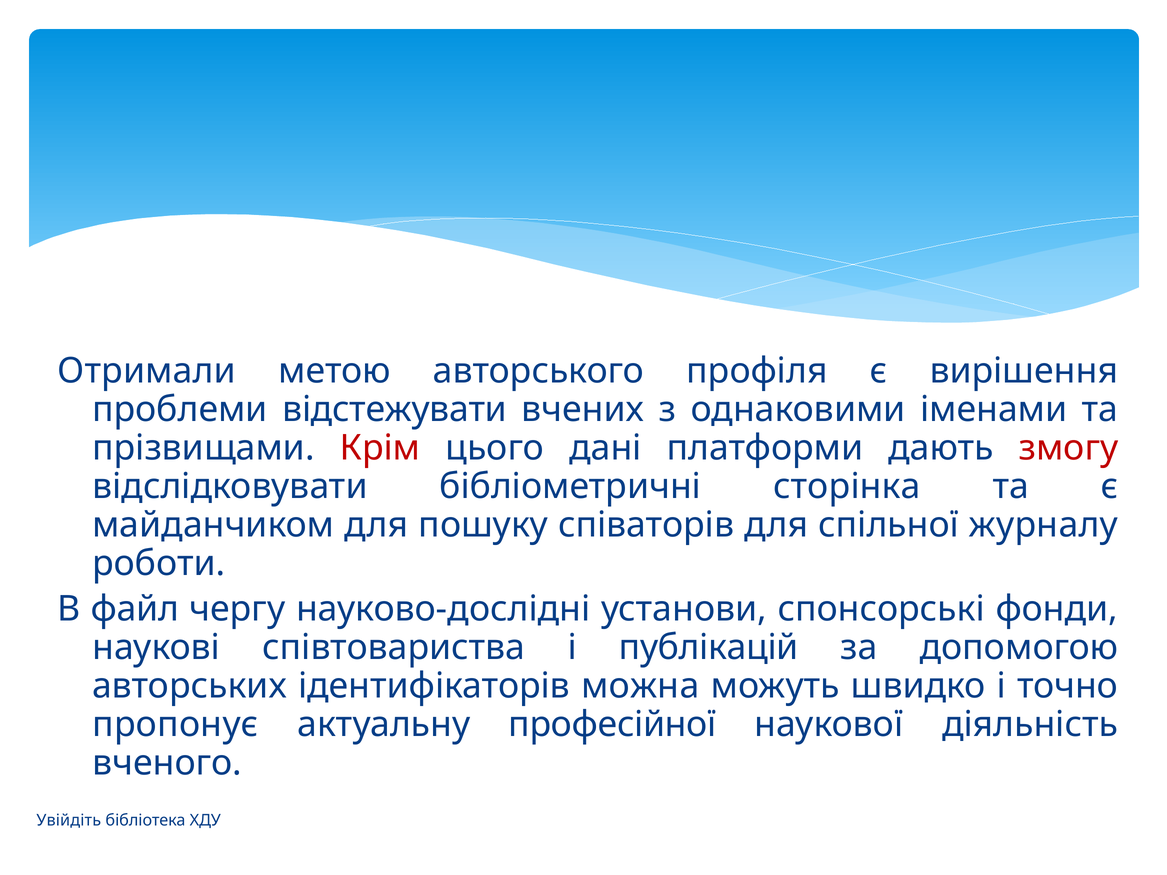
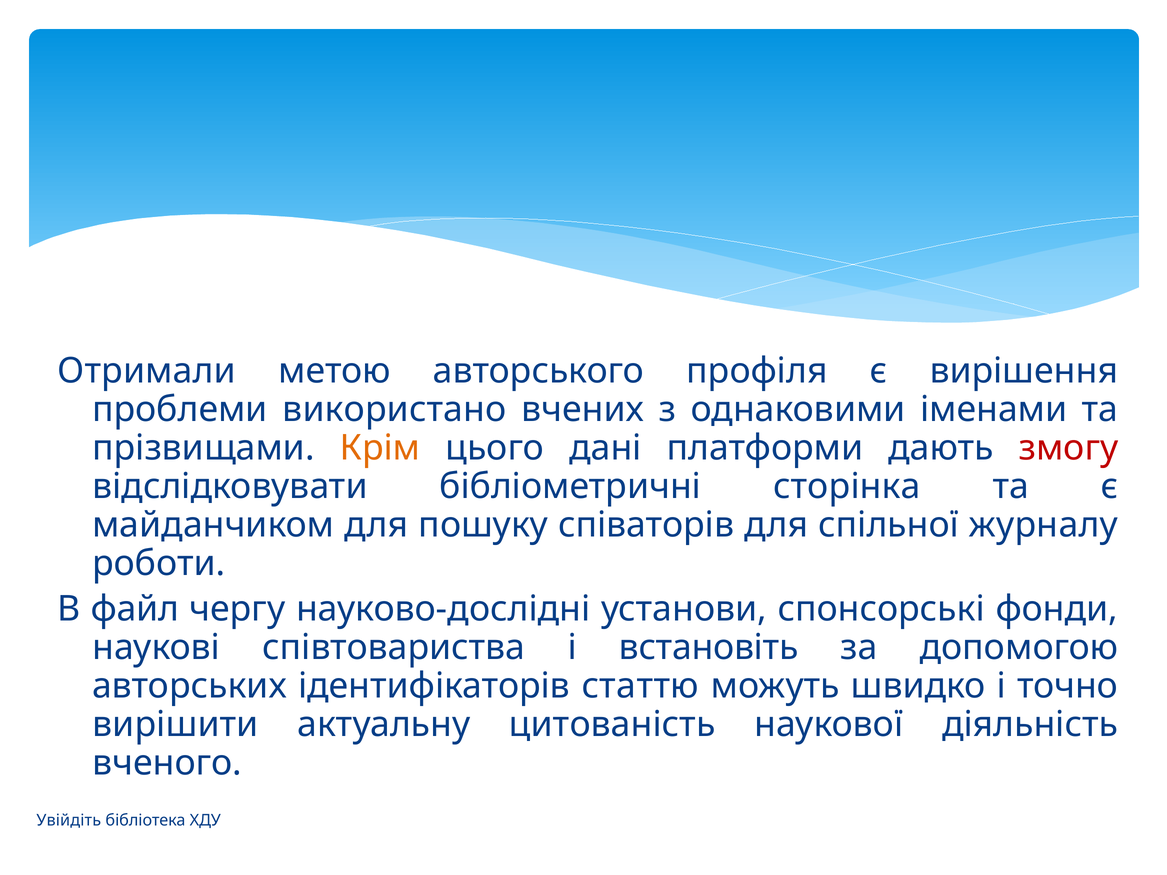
відстежувати: відстежувати -> використано
Крім colour: red -> orange
публікацій: публікацій -> встановіть
можна: можна -> статтю
пропонує: пропонує -> вирішити
професійної: професійної -> цитованість
